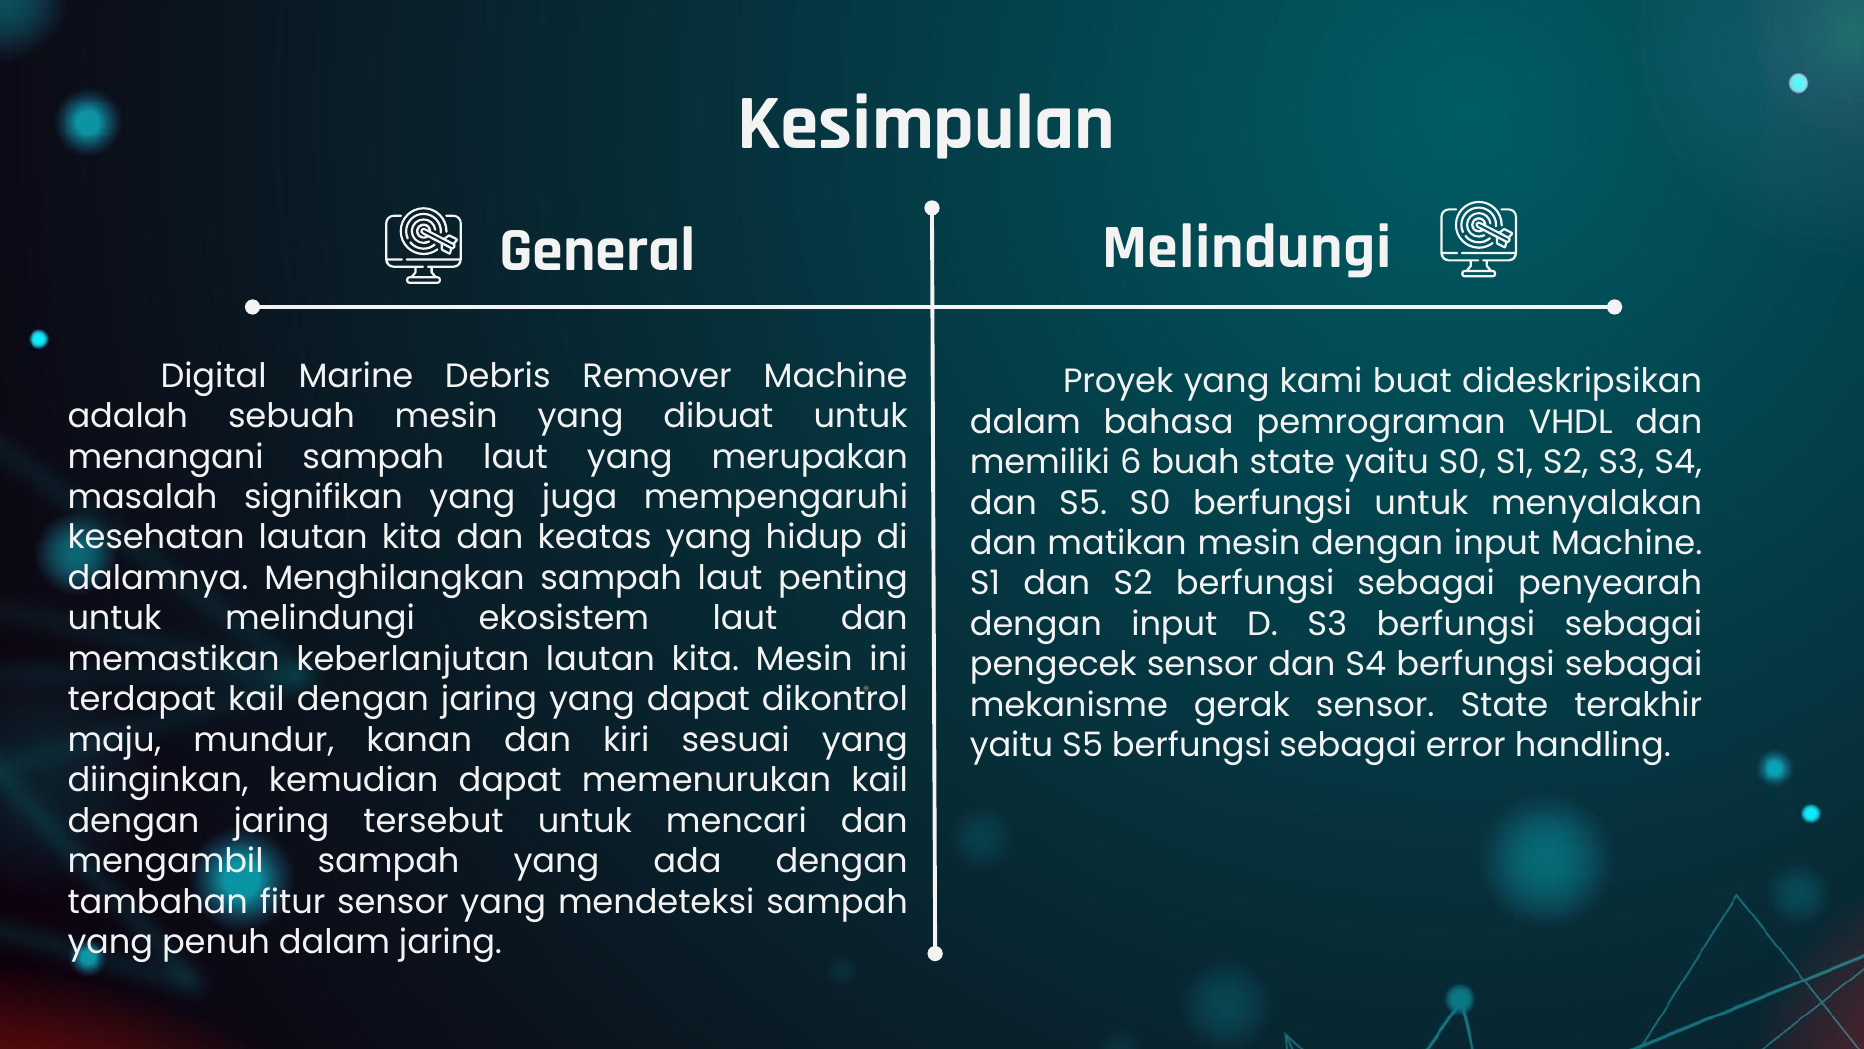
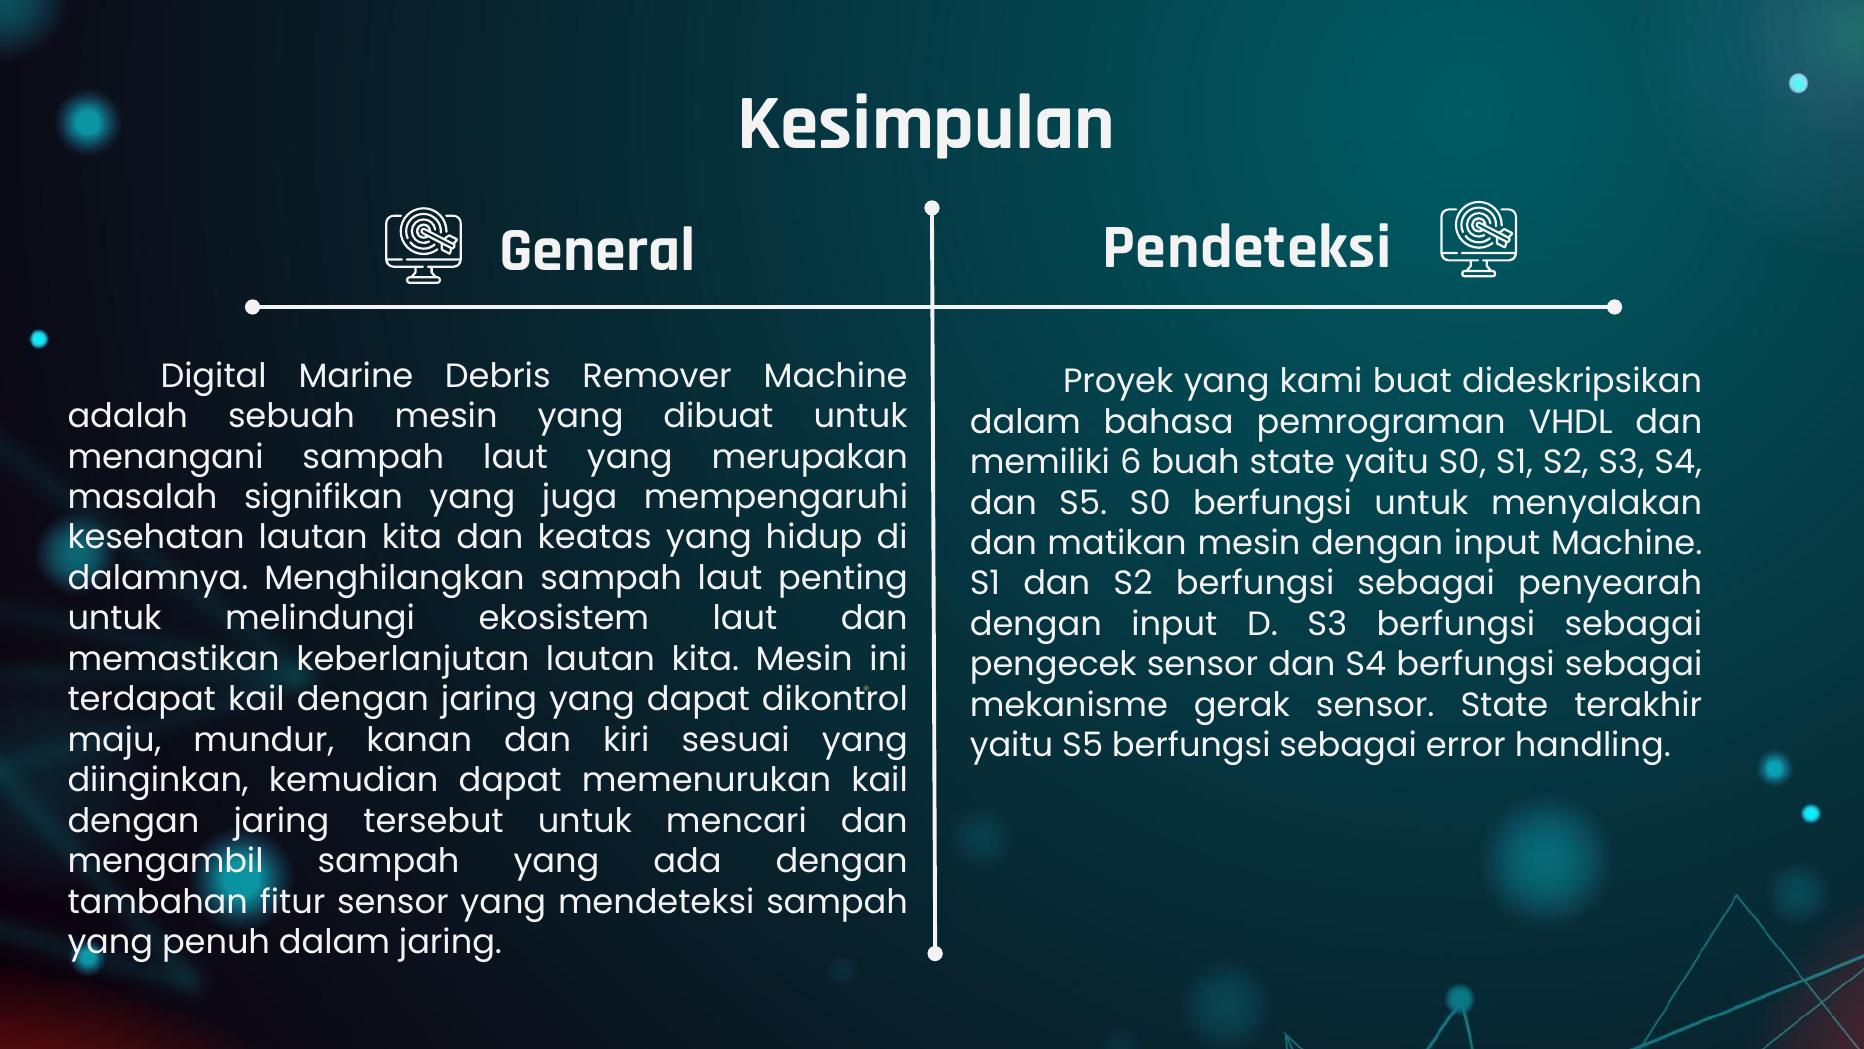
Melindungi at (1247, 246): Melindungi -> Pendeteksi
